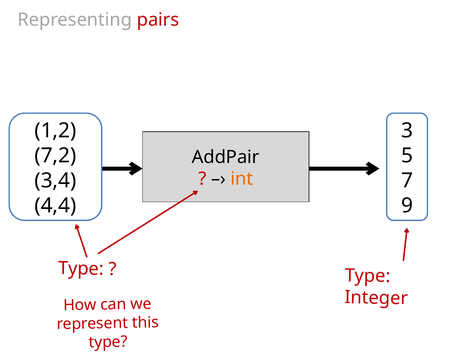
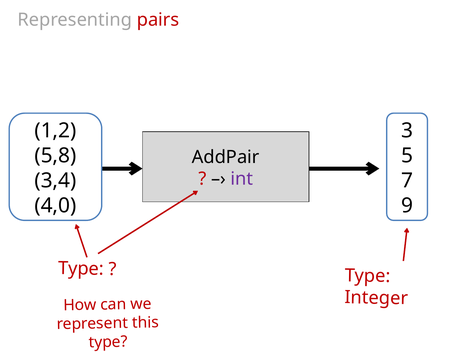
7,2: 7,2 -> 5,8
int colour: orange -> purple
4,4: 4,4 -> 4,0
